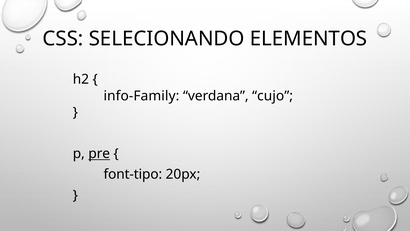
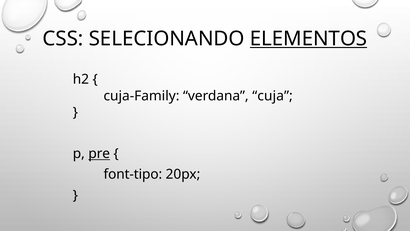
ELEMENTOS underline: none -> present
info-Family: info-Family -> cuja-Family
cujo: cujo -> cuja
